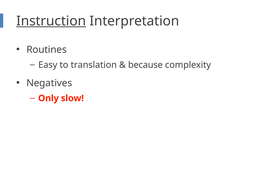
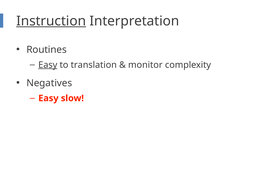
Easy at (48, 65) underline: none -> present
because: because -> monitor
Only at (48, 98): Only -> Easy
